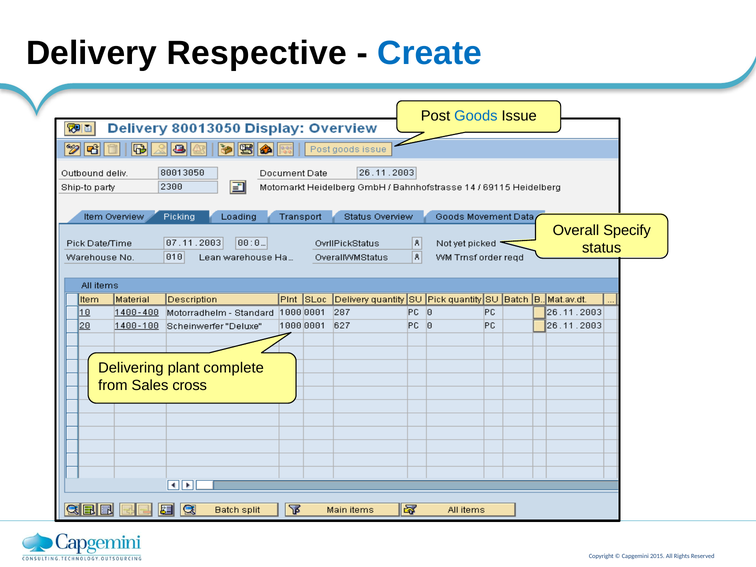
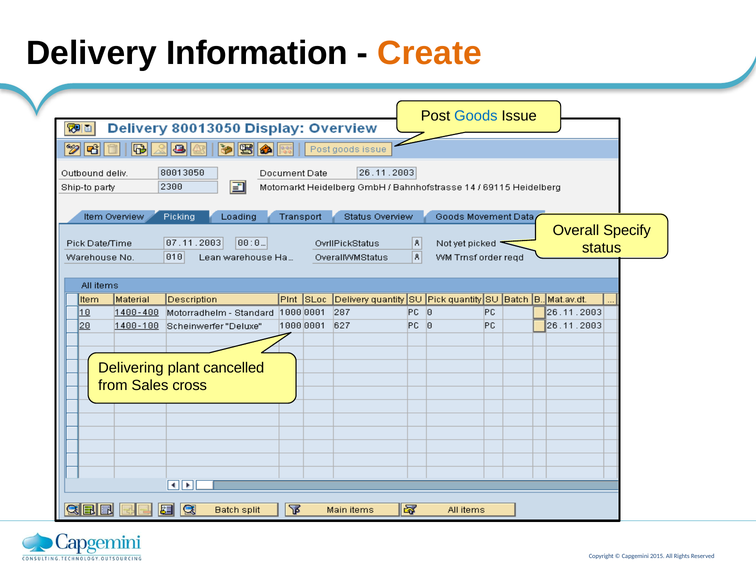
Respective: Respective -> Information
Create colour: blue -> orange
complete: complete -> cancelled
